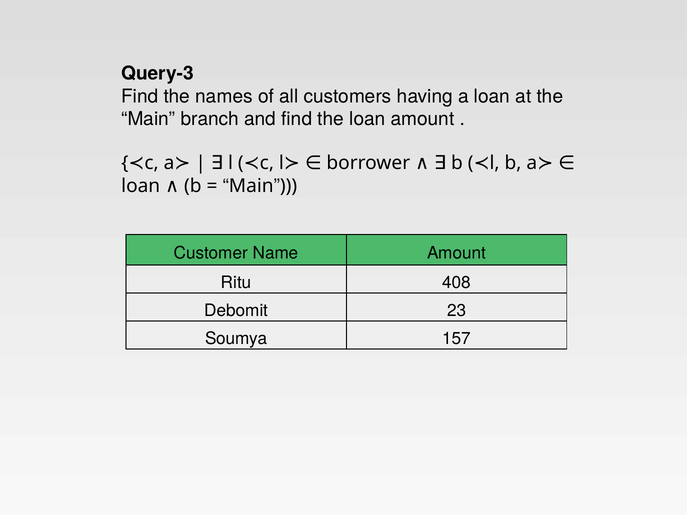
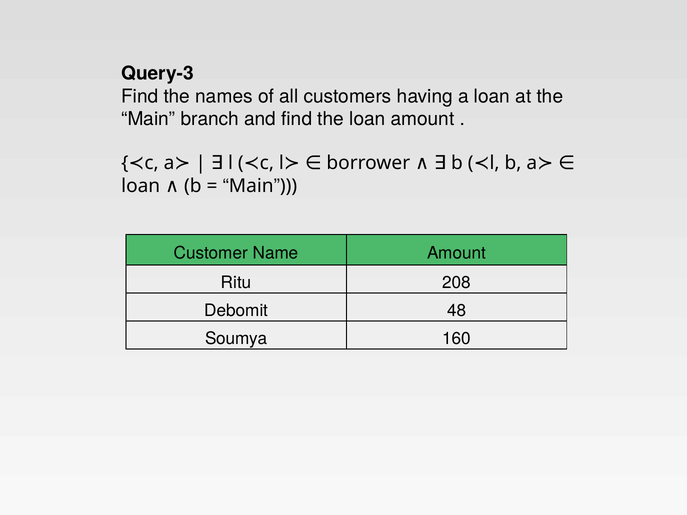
408: 408 -> 208
23: 23 -> 48
157: 157 -> 160
